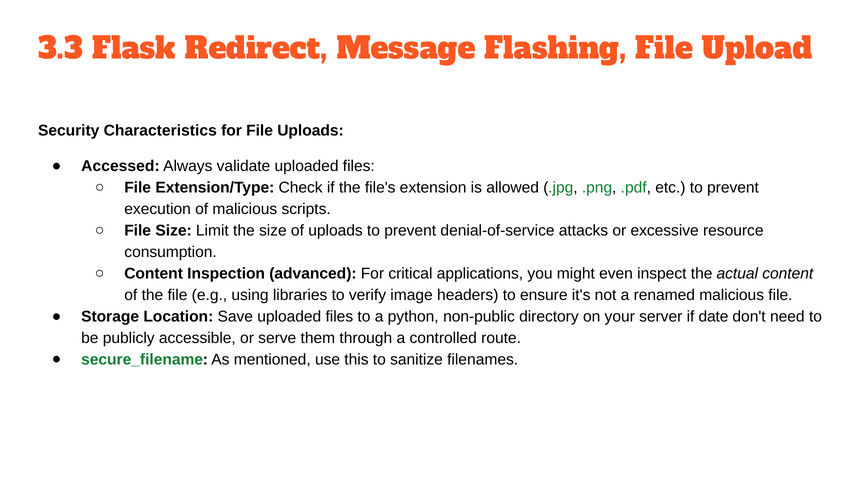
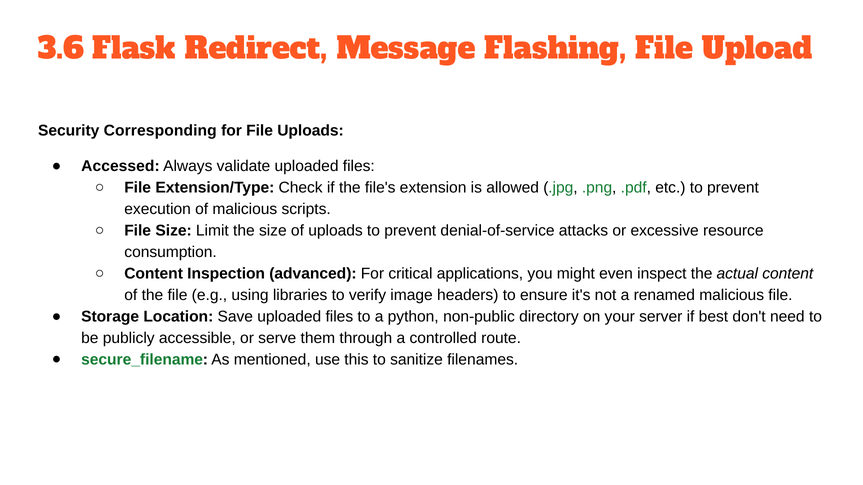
3.3: 3.3 -> 3.6
Characteristics: Characteristics -> Corresponding
date: date -> best
